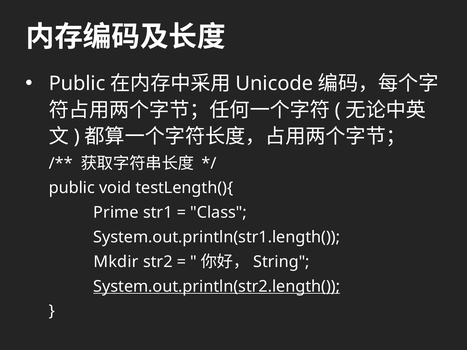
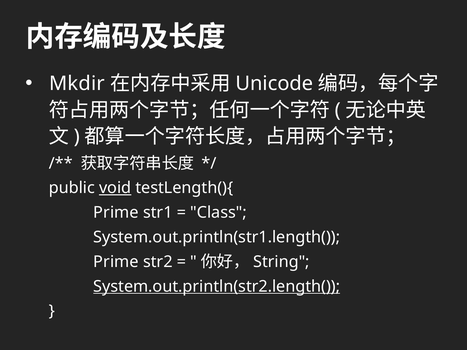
Public at (77, 84): Public -> Mkdir
void underline: none -> present
Mkdir at (116, 262): Mkdir -> Prime
